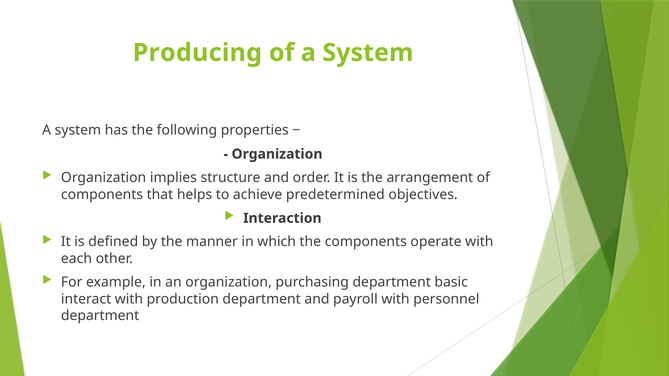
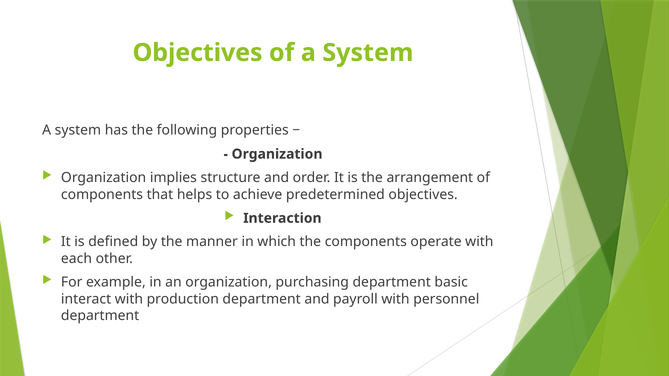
Producing at (197, 53): Producing -> Objectives
